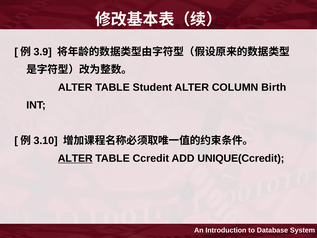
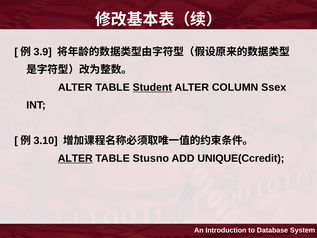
Student underline: none -> present
Birth: Birth -> Ssex
Ccredit: Ccredit -> Stusno
